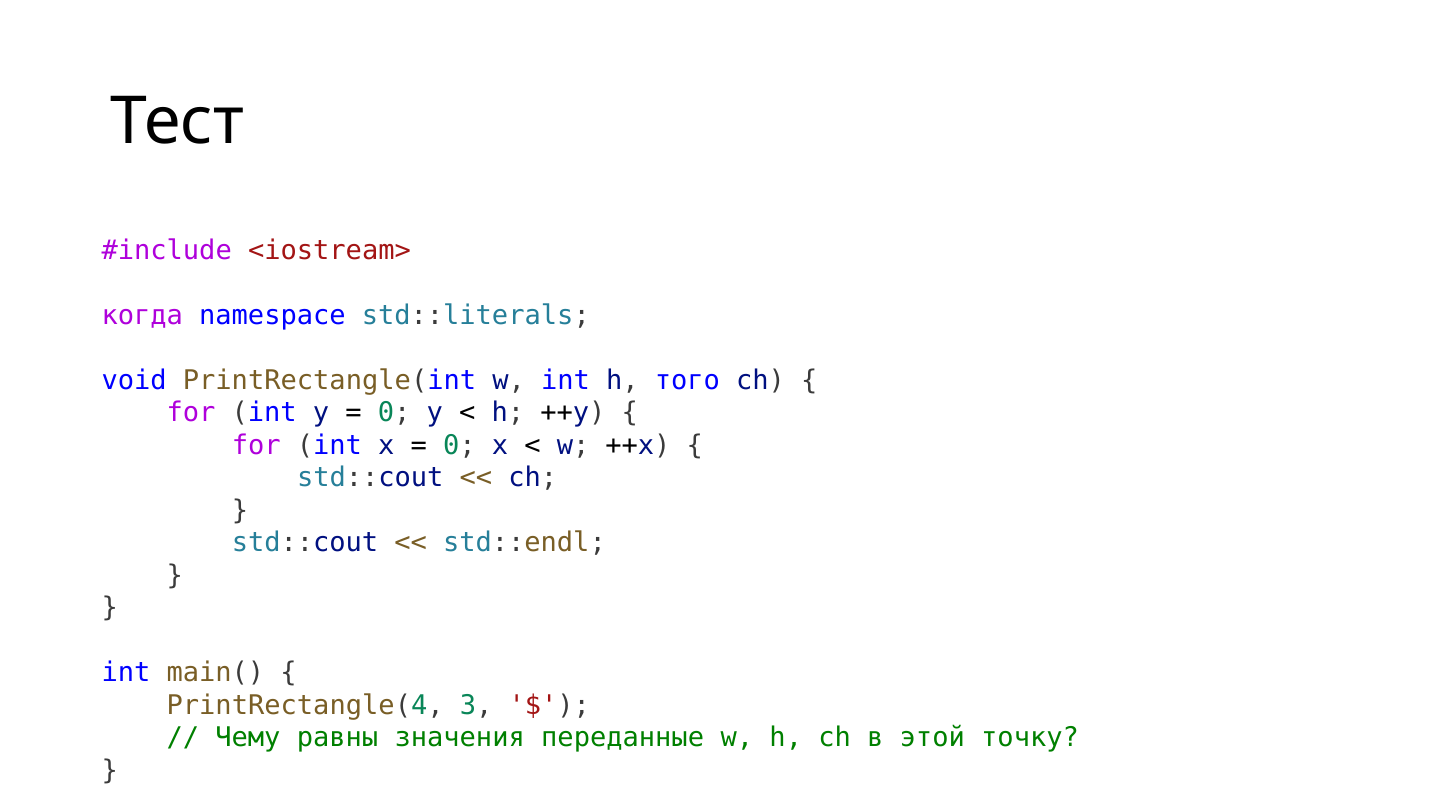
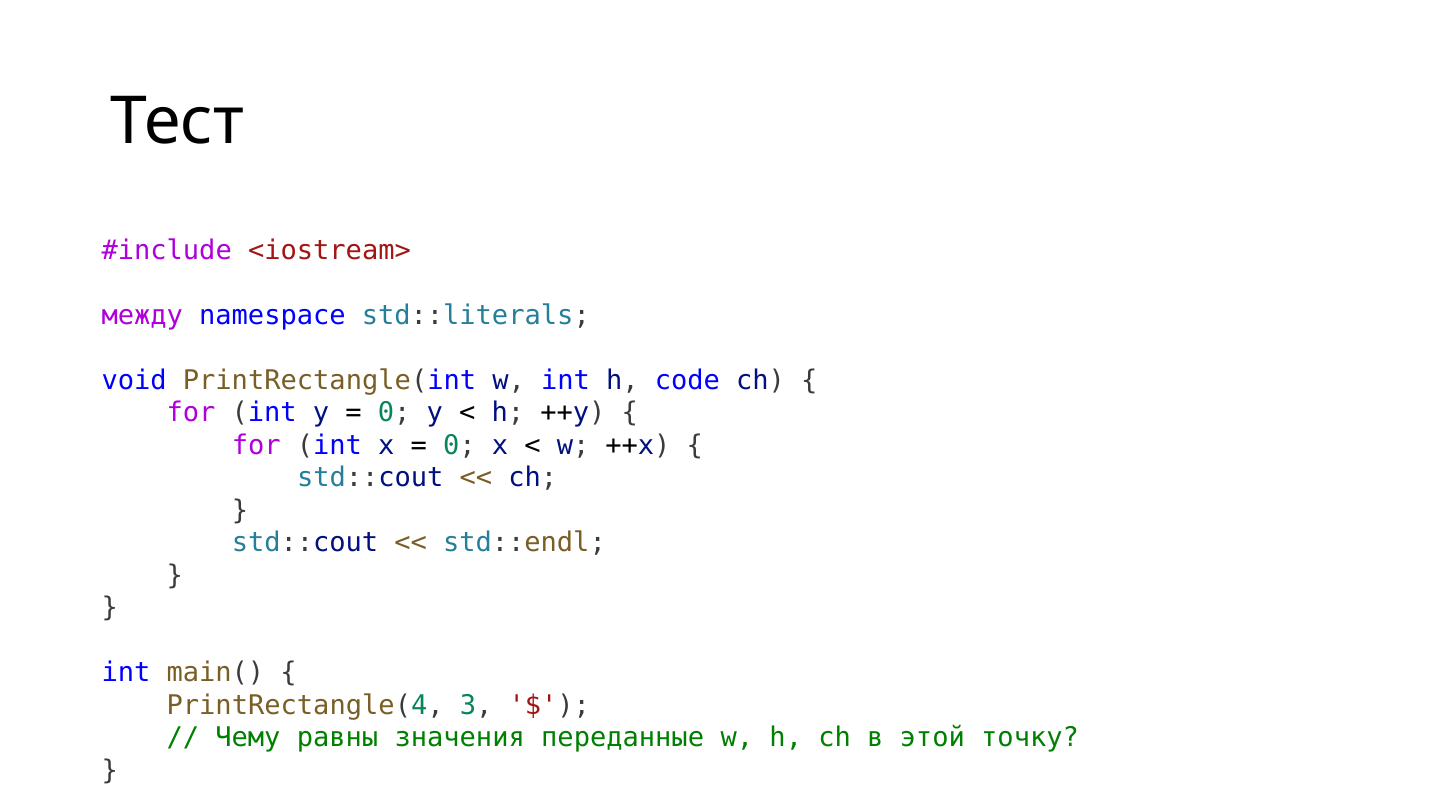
когда: когда -> между
того: того -> code
